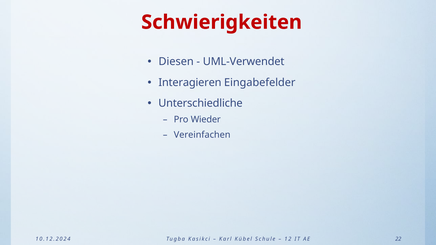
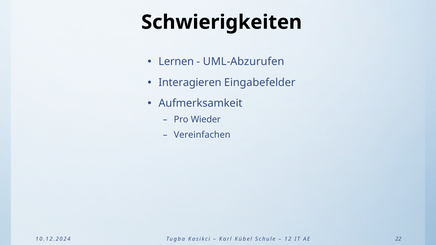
Schwierigkeiten colour: red -> black
Diesen: Diesen -> Lernen
UML-Verwendet: UML-Verwendet -> UML-Abzurufen
Unterschiedliche: Unterschiedliche -> Aufmerksamkeit
